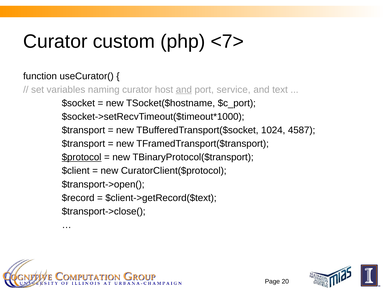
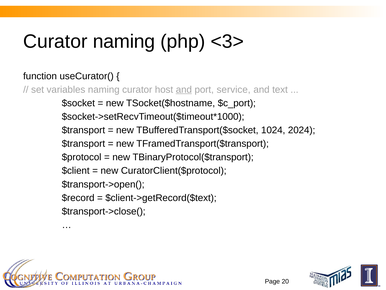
Curator custom: custom -> naming
<7>: <7> -> <3>
4587: 4587 -> 2024
$protocol underline: present -> none
